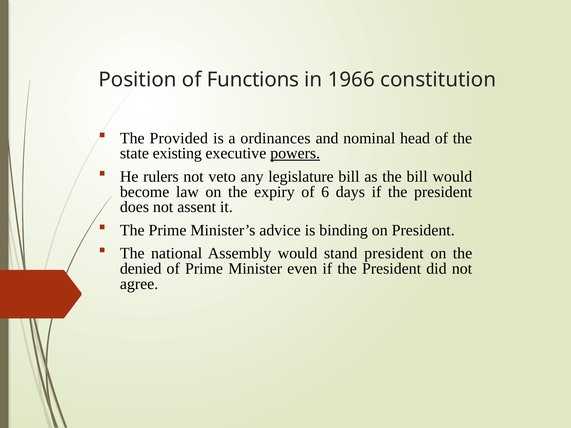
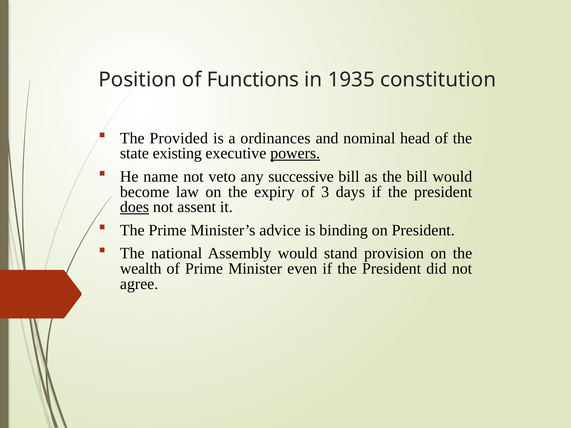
1966: 1966 -> 1935
rulers: rulers -> name
legislature: legislature -> successive
6: 6 -> 3
does underline: none -> present
stand president: president -> provision
denied: denied -> wealth
